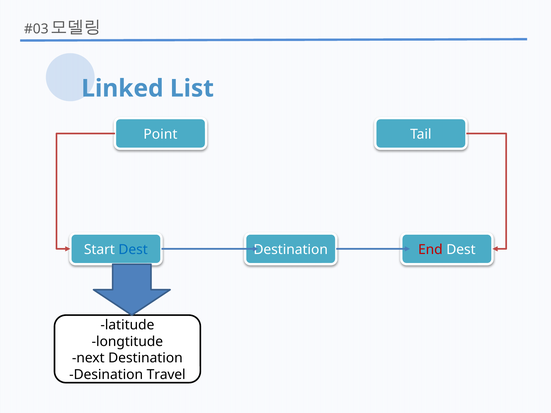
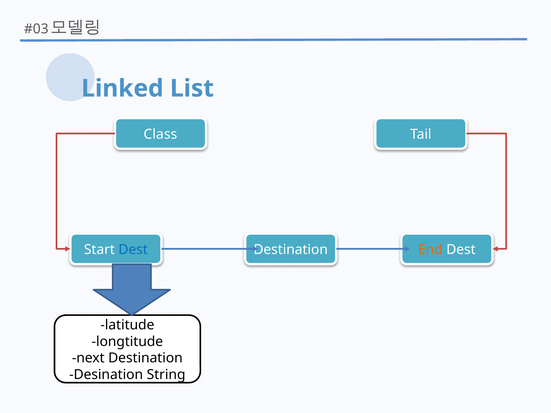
Point: Point -> Class
End colour: red -> orange
Travel: Travel -> String
